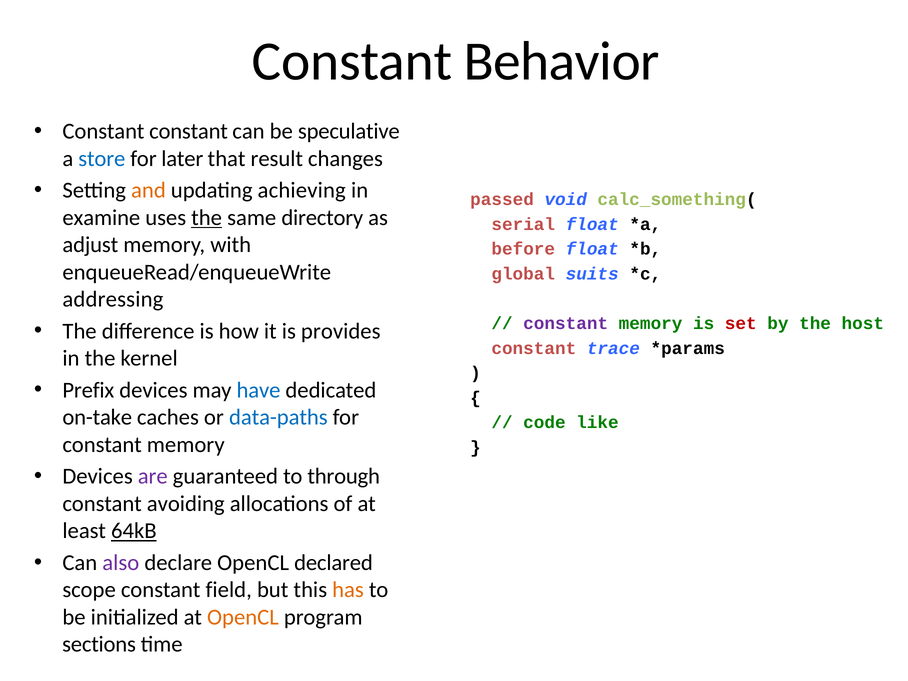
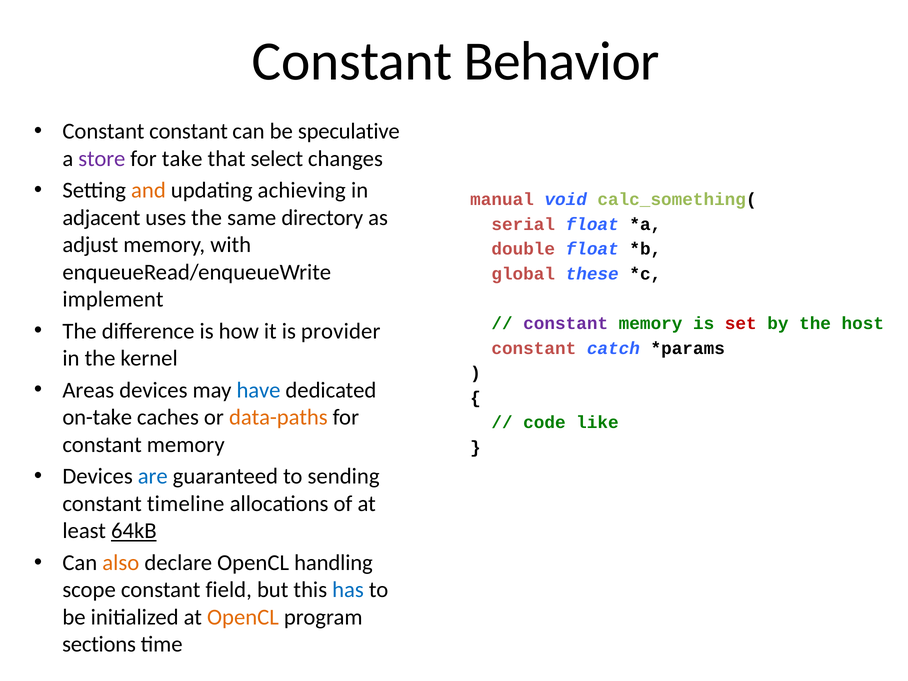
store colour: blue -> purple
later: later -> take
result: result -> select
passed: passed -> manual
examine: examine -> adjacent
the at (207, 218) underline: present -> none
before: before -> double
suits: suits -> these
addressing: addressing -> implement
provides: provides -> provider
trace: trace -> catch
Prefix: Prefix -> Areas
data-paths colour: blue -> orange
are colour: purple -> blue
through: through -> sending
avoiding: avoiding -> timeline
also colour: purple -> orange
declared: declared -> handling
has colour: orange -> blue
